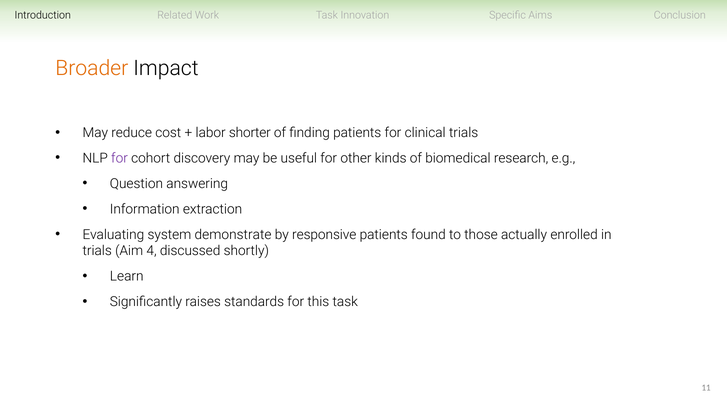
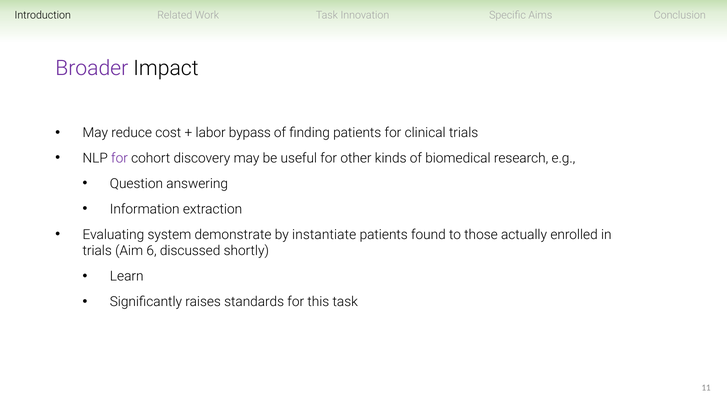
Broader colour: orange -> purple
shorter: shorter -> bypass
responsive: responsive -> instantiate
4: 4 -> 6
